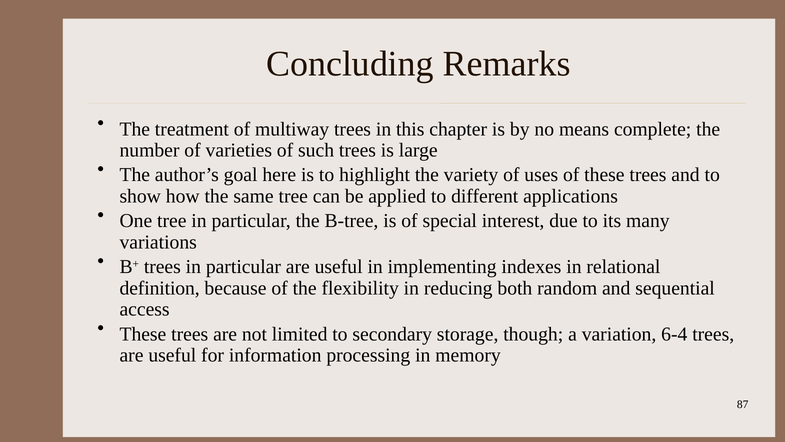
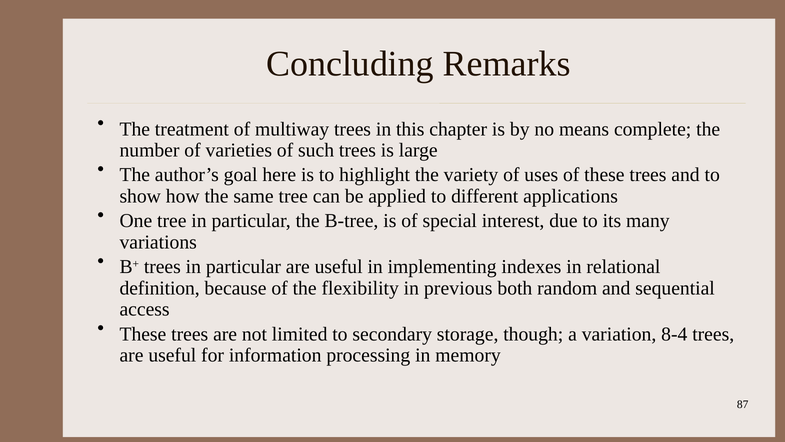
reducing: reducing -> previous
6-4: 6-4 -> 8-4
